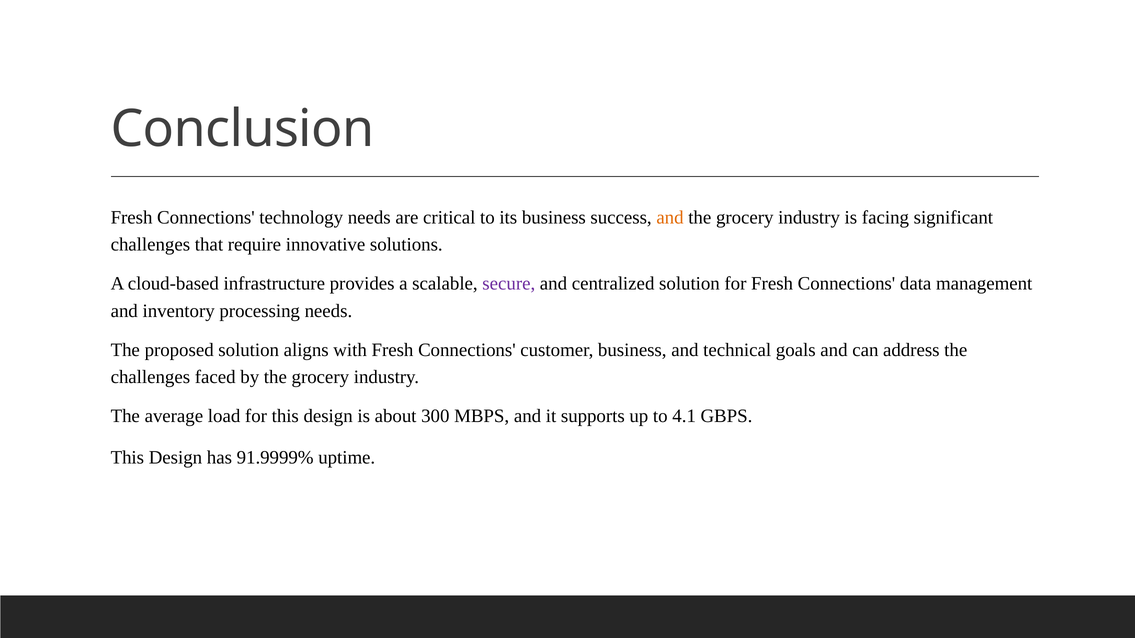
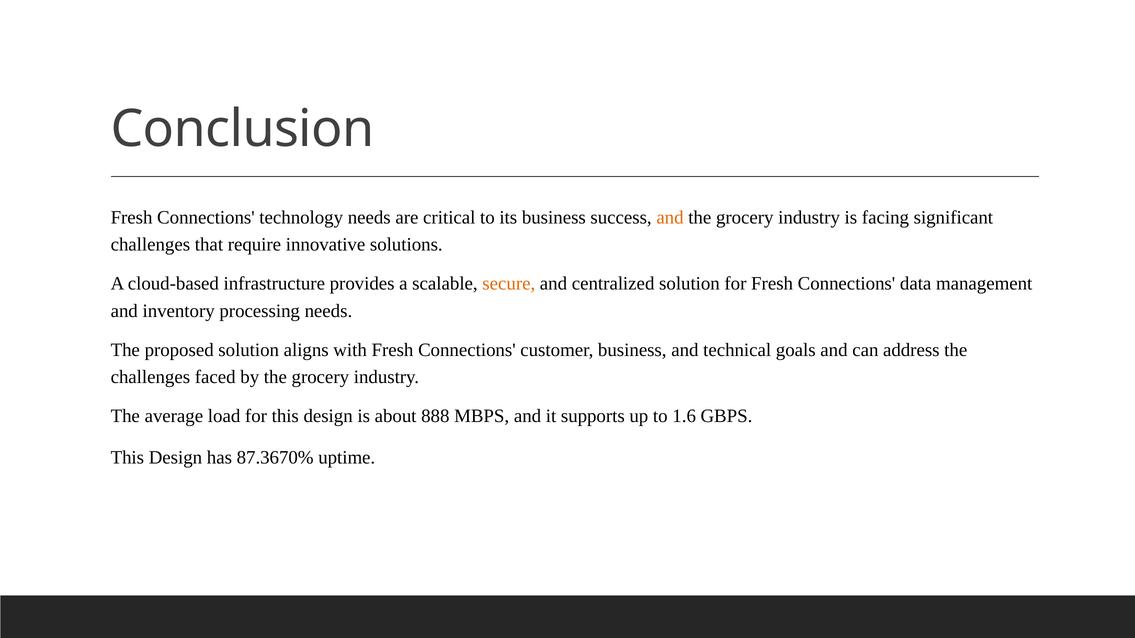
secure colour: purple -> orange
300: 300 -> 888
4.1: 4.1 -> 1.6
91.9999%: 91.9999% -> 87.3670%
